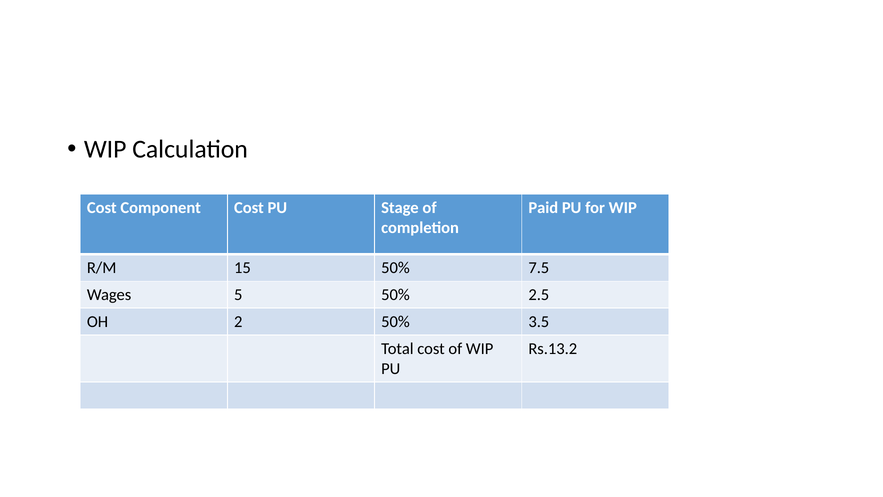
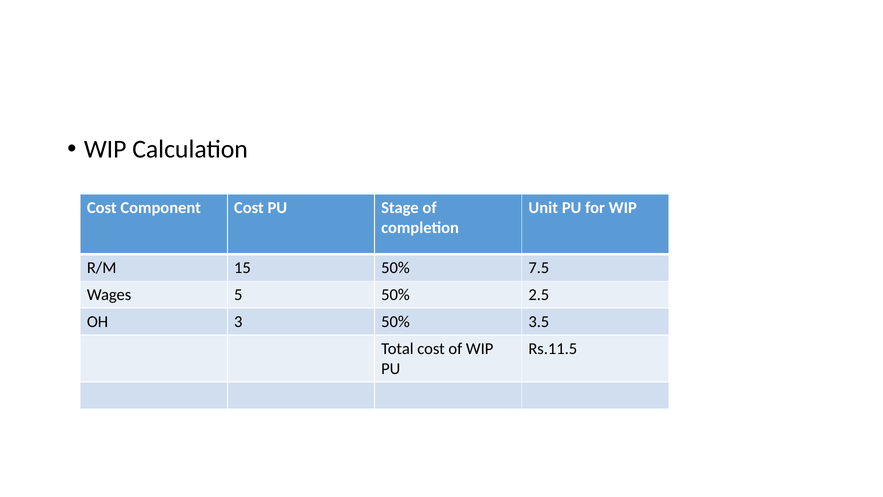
Paid: Paid -> Unit
2: 2 -> 3
Rs.13.2: Rs.13.2 -> Rs.11.5
